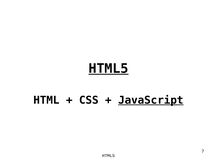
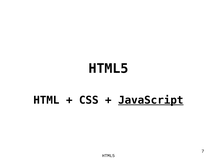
HTML5 at (108, 69) underline: present -> none
